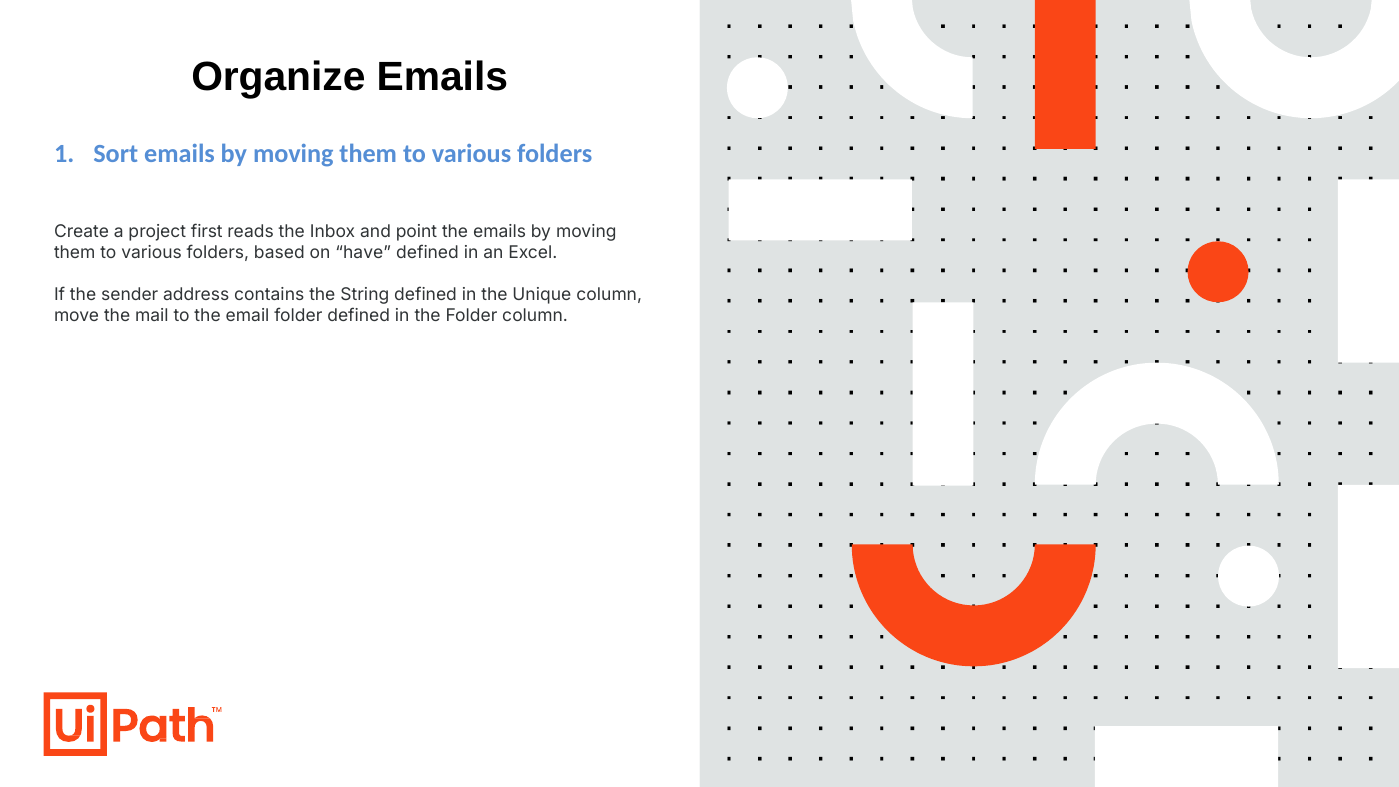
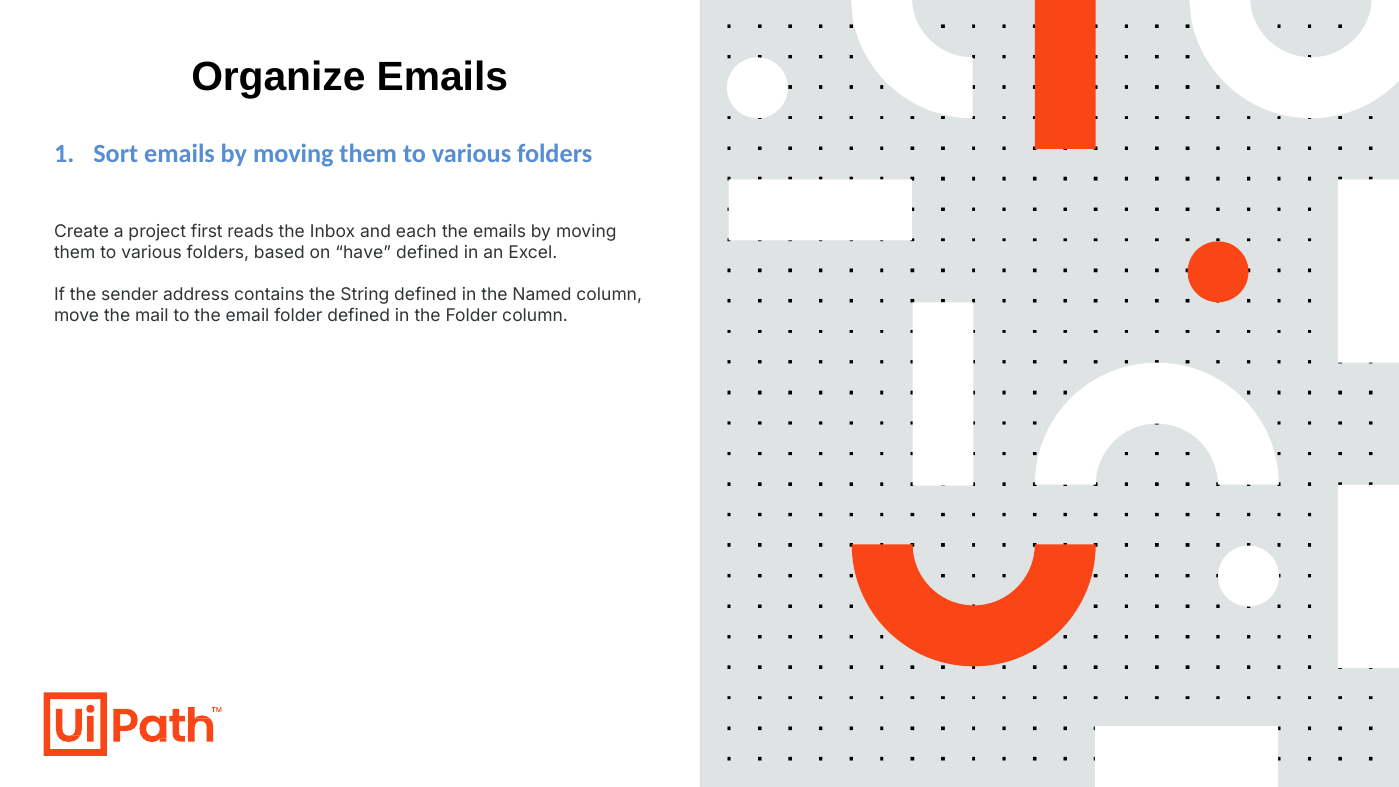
point: point -> each
Unique: Unique -> Named
